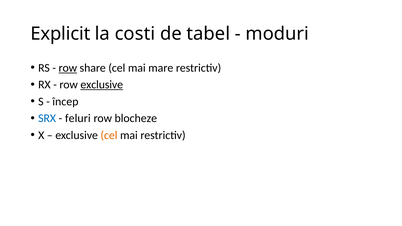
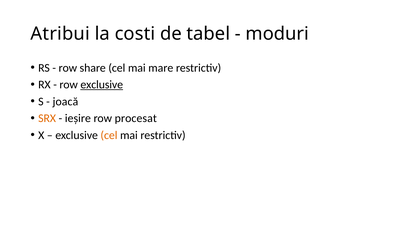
Explicit: Explicit -> Atribui
row at (68, 68) underline: present -> none
încep: încep -> joacă
SRX colour: blue -> orange
feluri: feluri -> ieşire
blocheze: blocheze -> procesat
